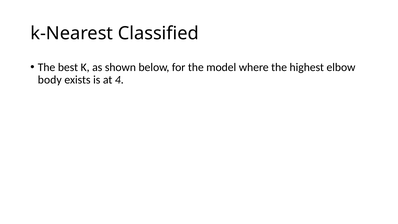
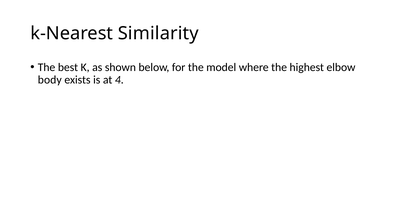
Classified: Classified -> Similarity
